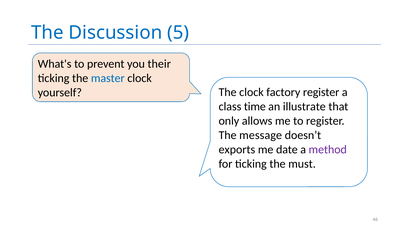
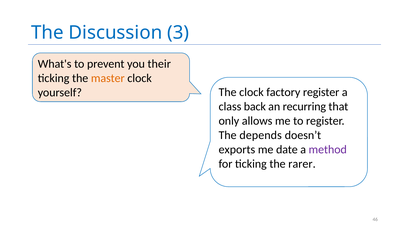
5: 5 -> 3
master colour: blue -> orange
time: time -> back
illustrate: illustrate -> recurring
message: message -> depends
must: must -> rarer
